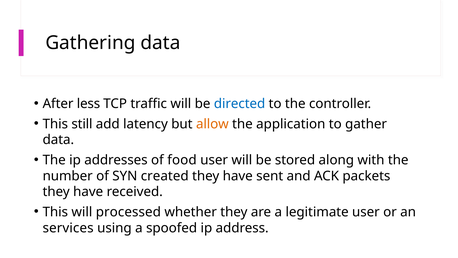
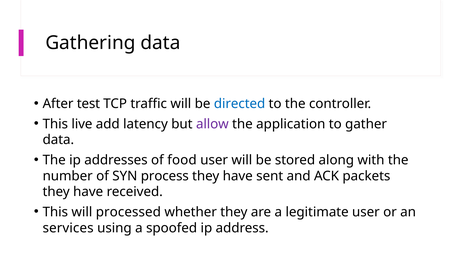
less: less -> test
still: still -> live
allow colour: orange -> purple
created: created -> process
